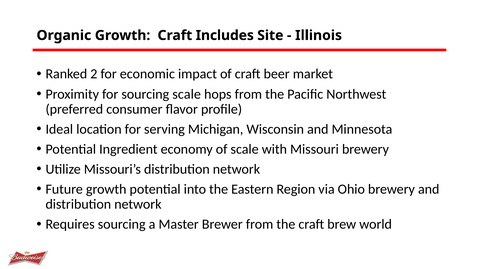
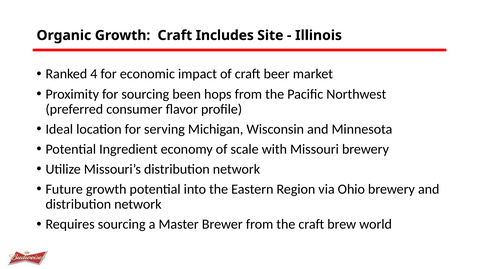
2: 2 -> 4
sourcing scale: scale -> been
